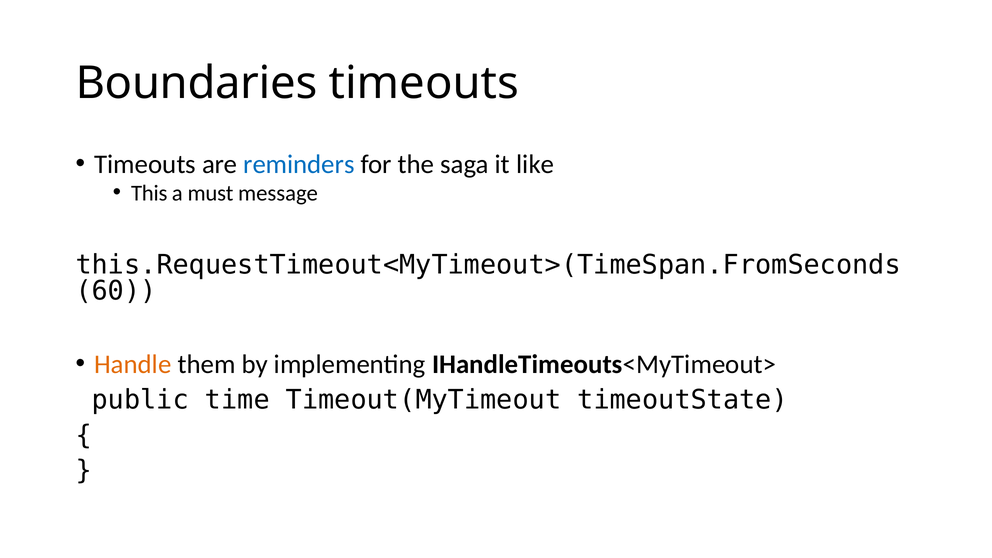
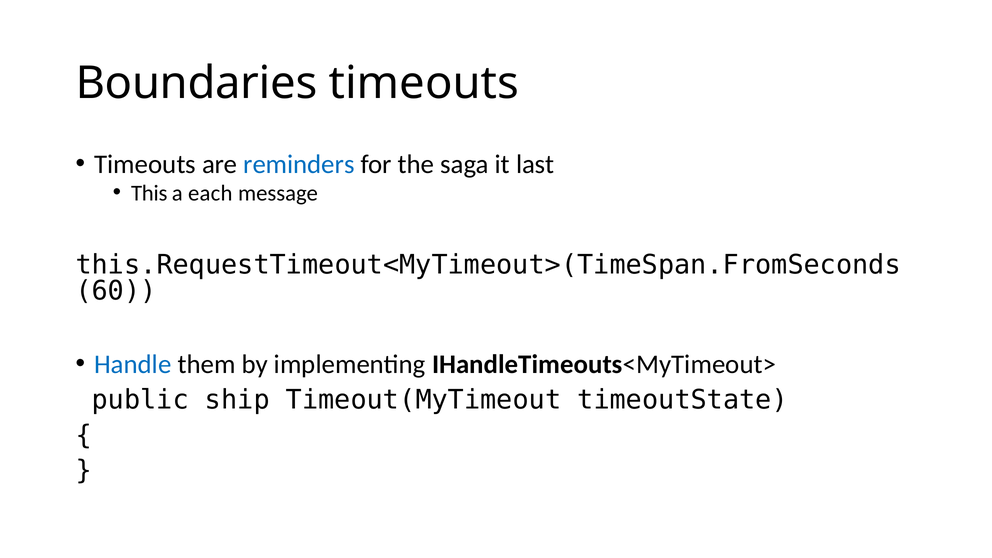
like: like -> last
must: must -> each
Handle colour: orange -> blue
time: time -> ship
